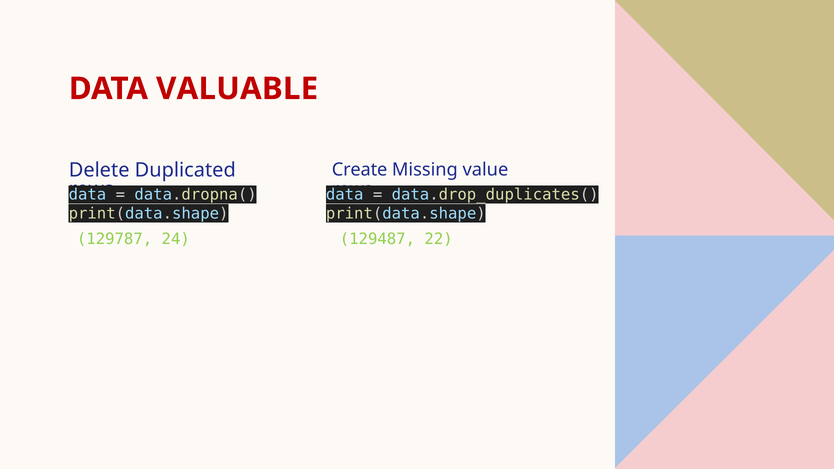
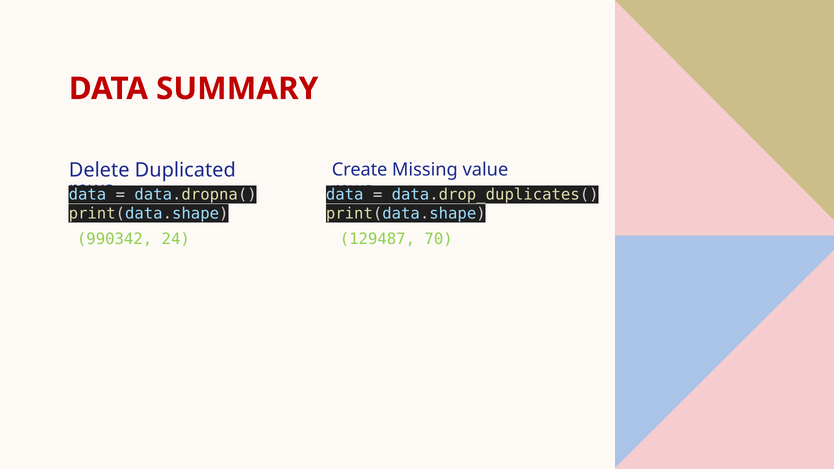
VALUABLE: VALUABLE -> SUMMARY
129787: 129787 -> 990342
22: 22 -> 70
